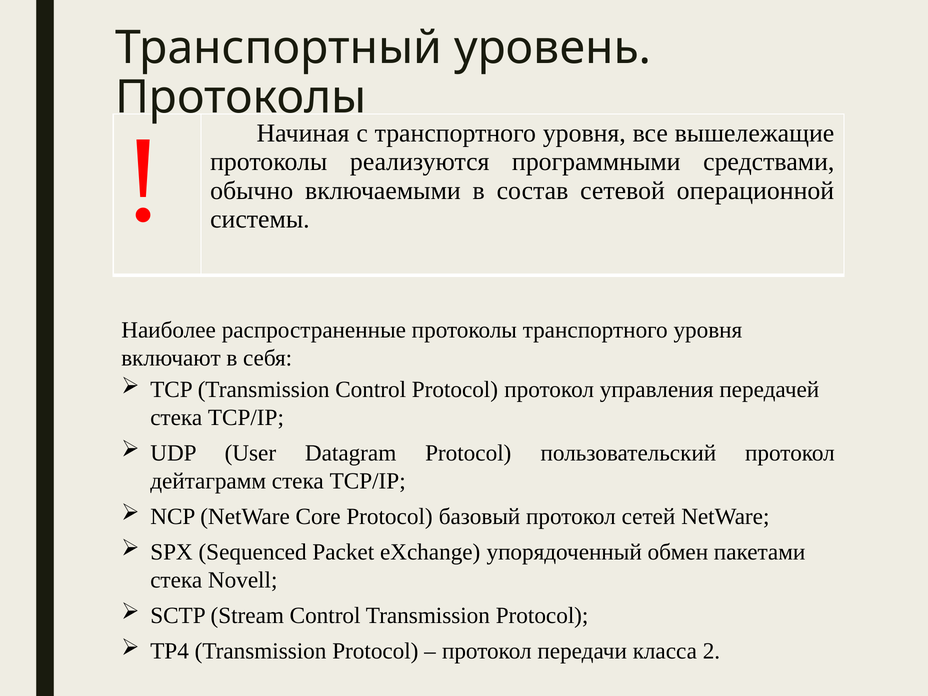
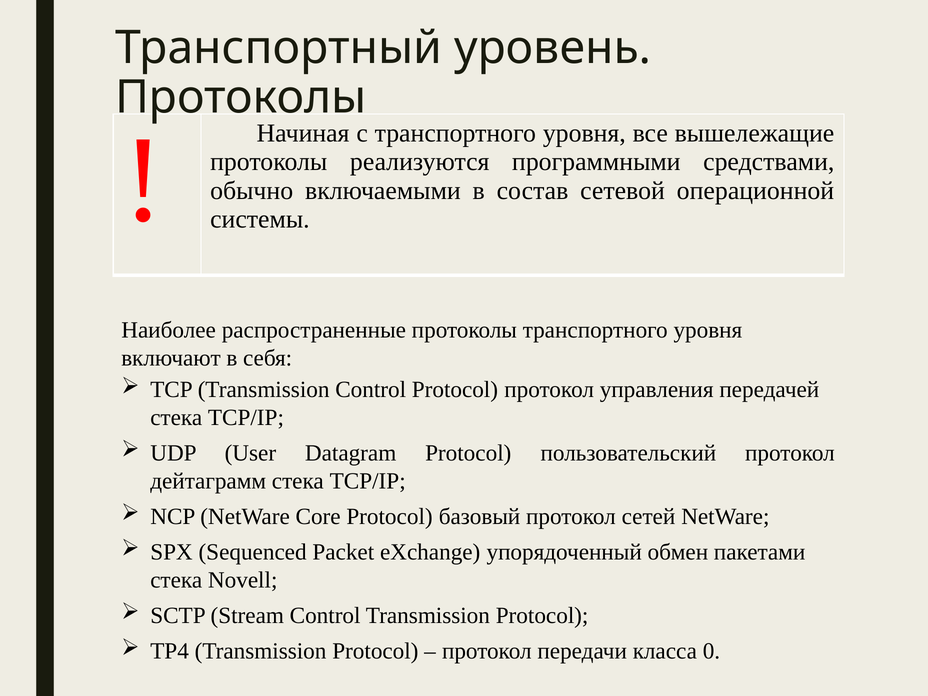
2: 2 -> 0
